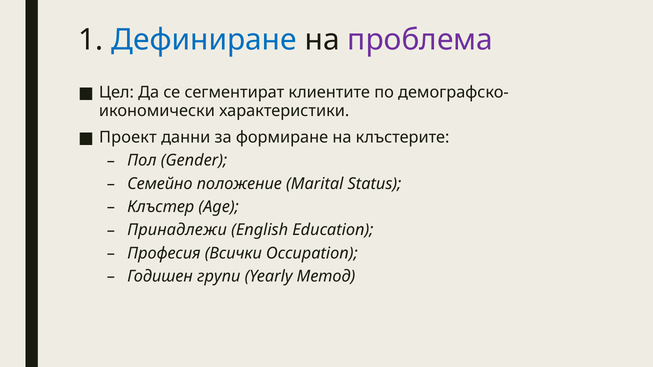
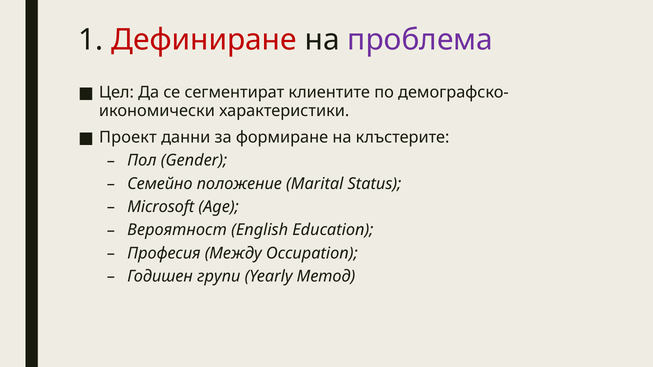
Дефиниране colour: blue -> red
Клъстер: Клъстер -> Microsoft
Принадлежи: Принадлежи -> Вероятност
Всички: Всички -> Между
